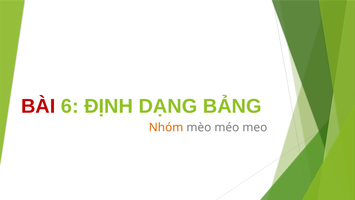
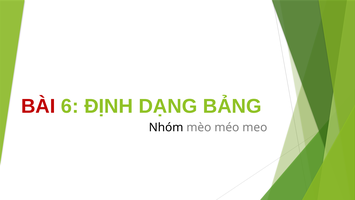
Nhóm colour: orange -> black
